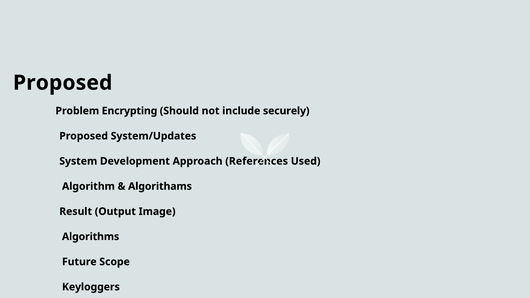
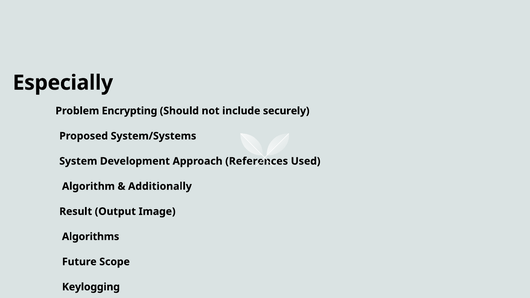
Proposed at (63, 83): Proposed -> Especially
System/Updates: System/Updates -> System/Systems
Algorithams: Algorithams -> Additionally
Keyloggers: Keyloggers -> Keylogging
